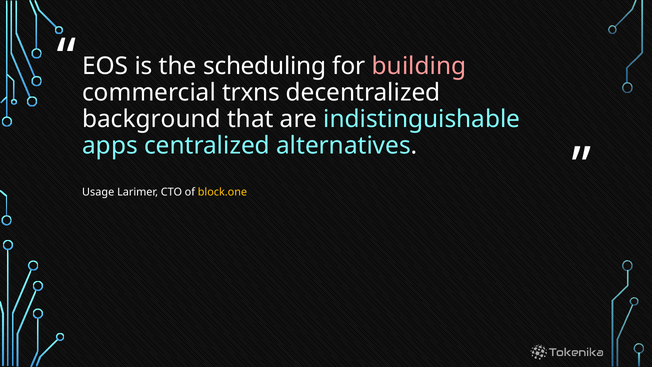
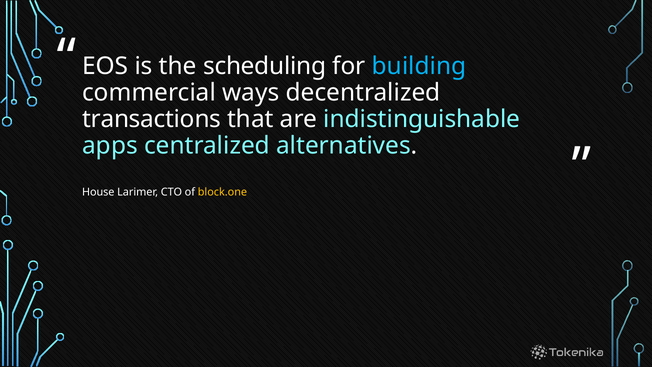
building colour: pink -> light blue
trxns: trxns -> ways
background: background -> transactions
Usage: Usage -> House
